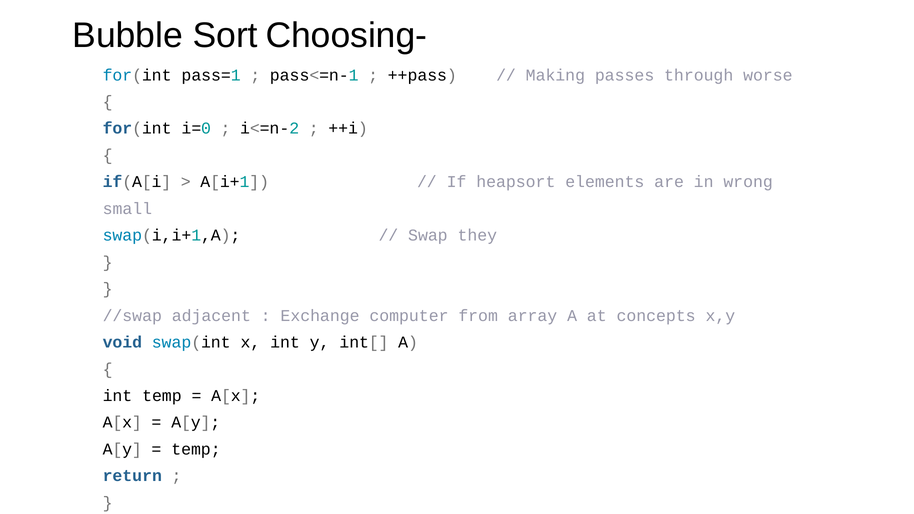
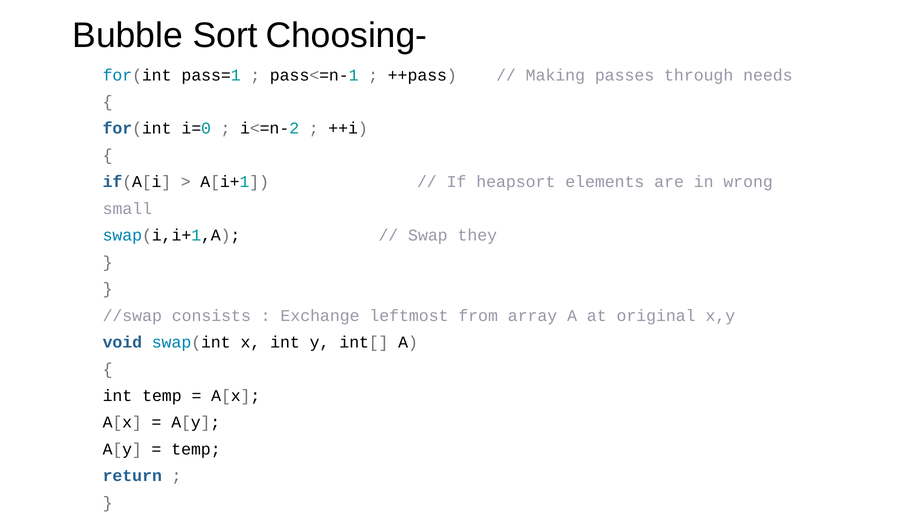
worse: worse -> needs
adjacent: adjacent -> consists
computer: computer -> leftmost
concepts: concepts -> original
